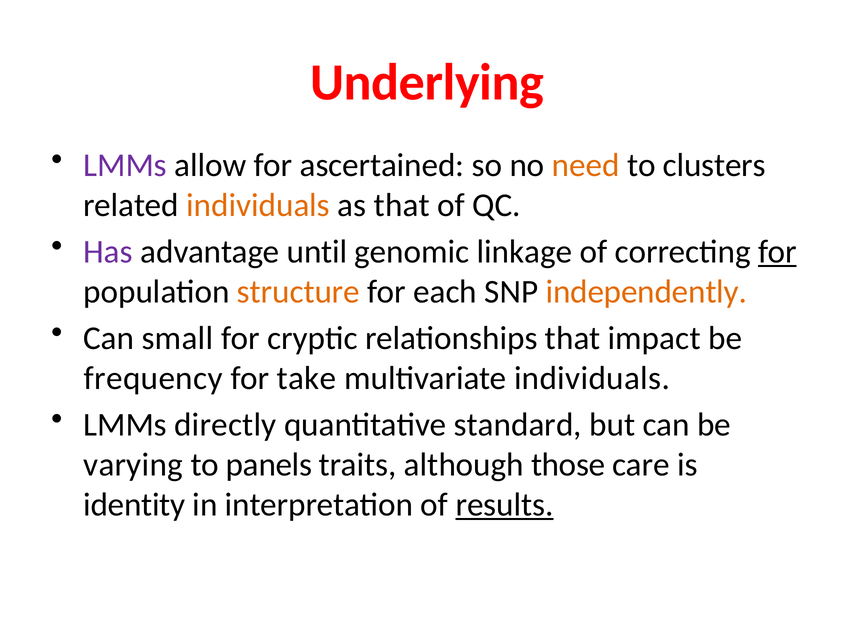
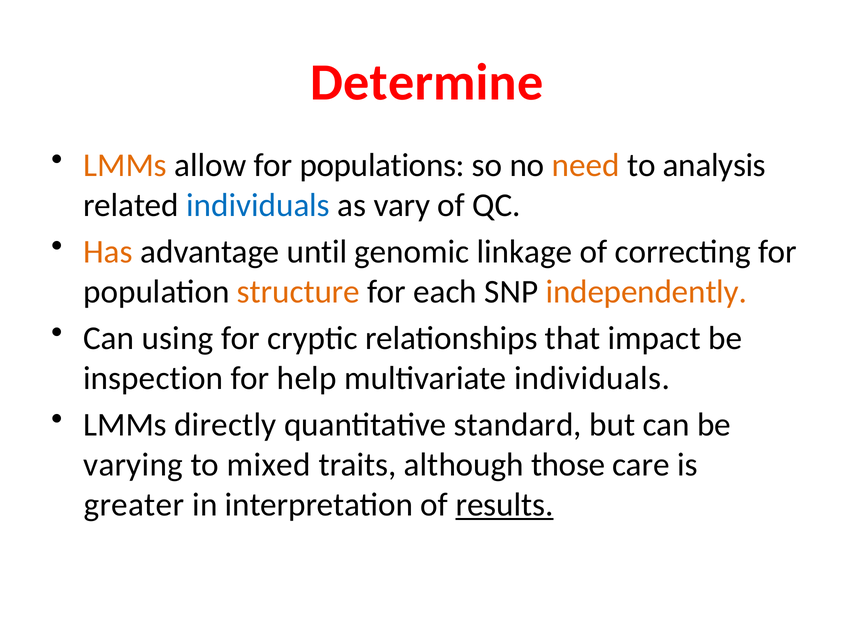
Underlying: Underlying -> Determine
LMMs at (125, 165) colour: purple -> orange
ascertained: ascertained -> populations
clusters: clusters -> analysis
individuals at (258, 205) colour: orange -> blue
as that: that -> vary
Has colour: purple -> orange
for at (777, 252) underline: present -> none
small: small -> using
frequency: frequency -> inspection
take: take -> help
panels: panels -> mixed
identity: identity -> greater
